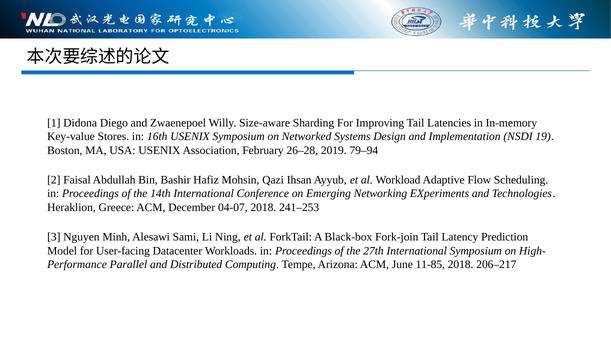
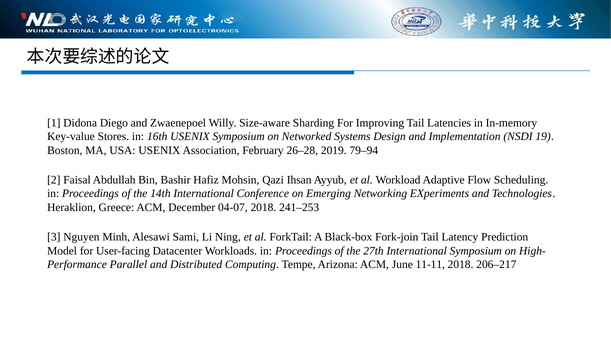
11-85: 11-85 -> 11-11
